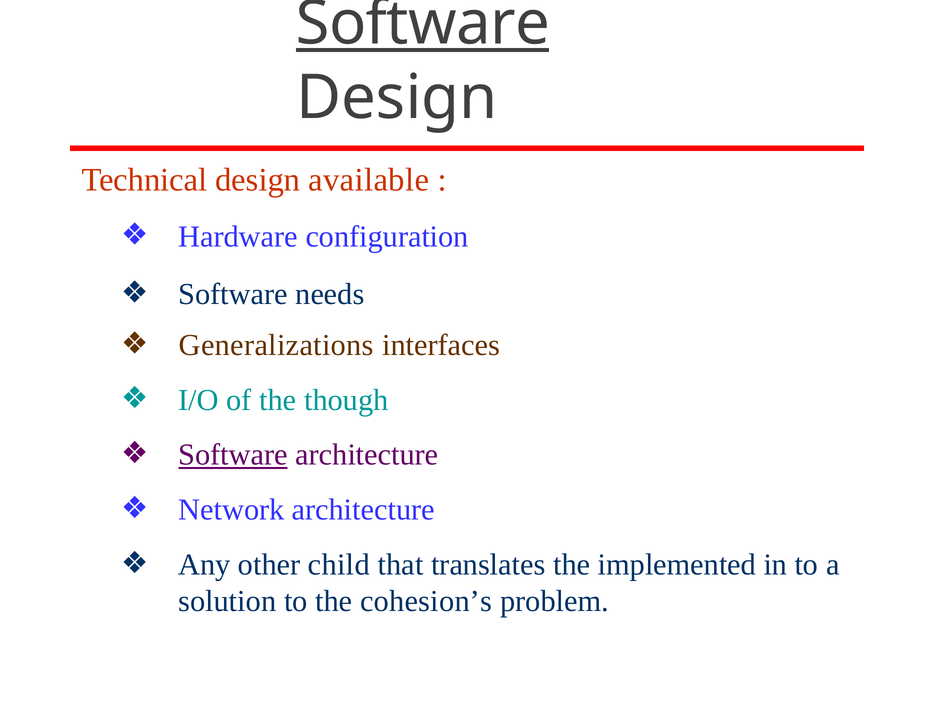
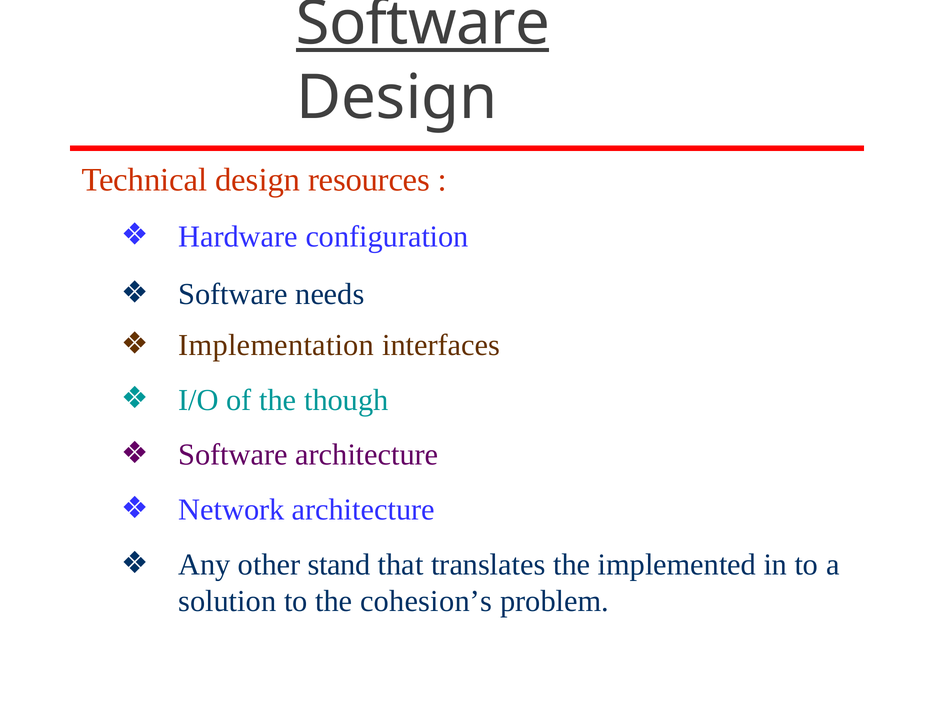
available: available -> resources
Generalizations: Generalizations -> Implementation
Software at (233, 454) underline: present -> none
child: child -> stand
